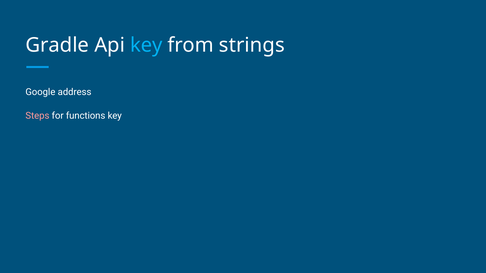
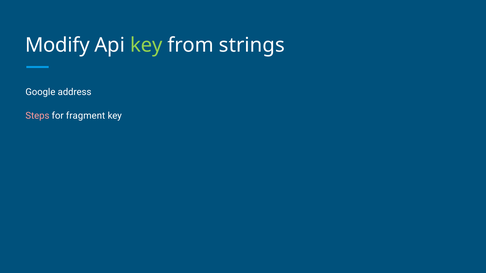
Gradle: Gradle -> Modify
key at (146, 45) colour: light blue -> light green
functions: functions -> fragment
